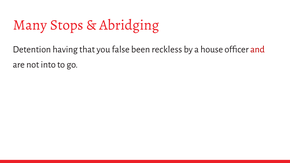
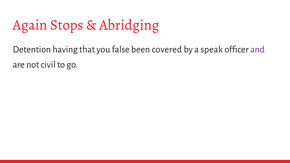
Many: Many -> Again
reckless: reckless -> covered
house: house -> speak
and colour: red -> purple
into: into -> civil
